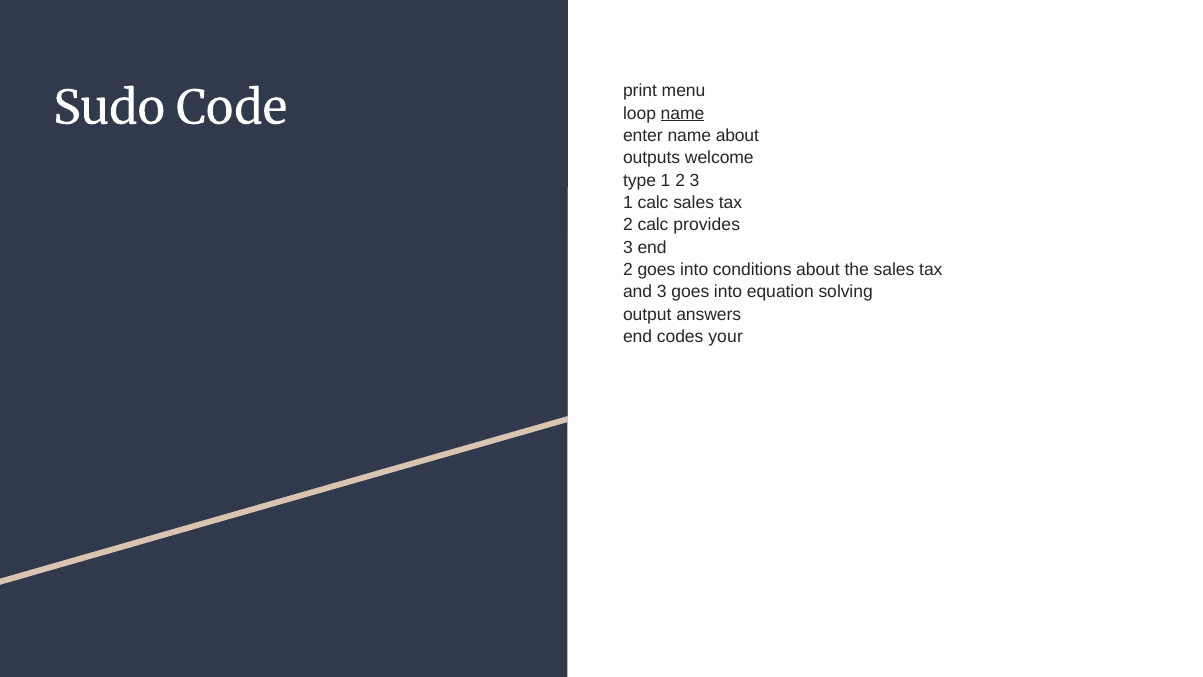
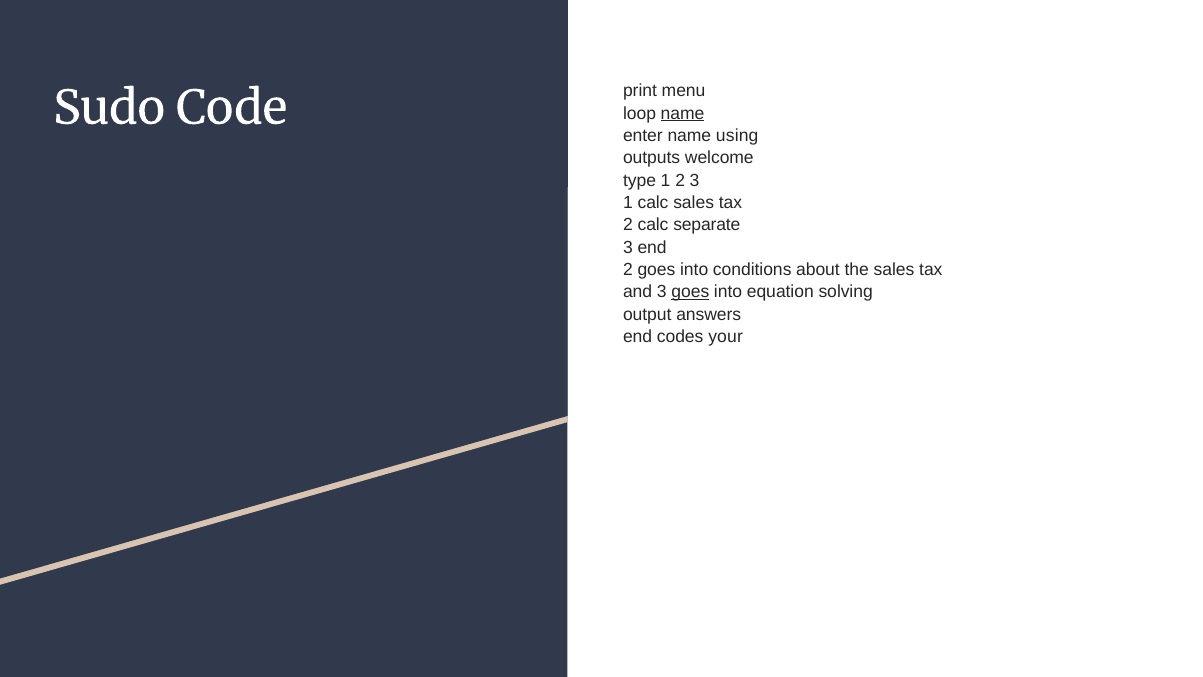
name about: about -> using
provides: provides -> separate
goes at (690, 292) underline: none -> present
